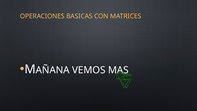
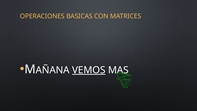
VEMOS underline: none -> present
